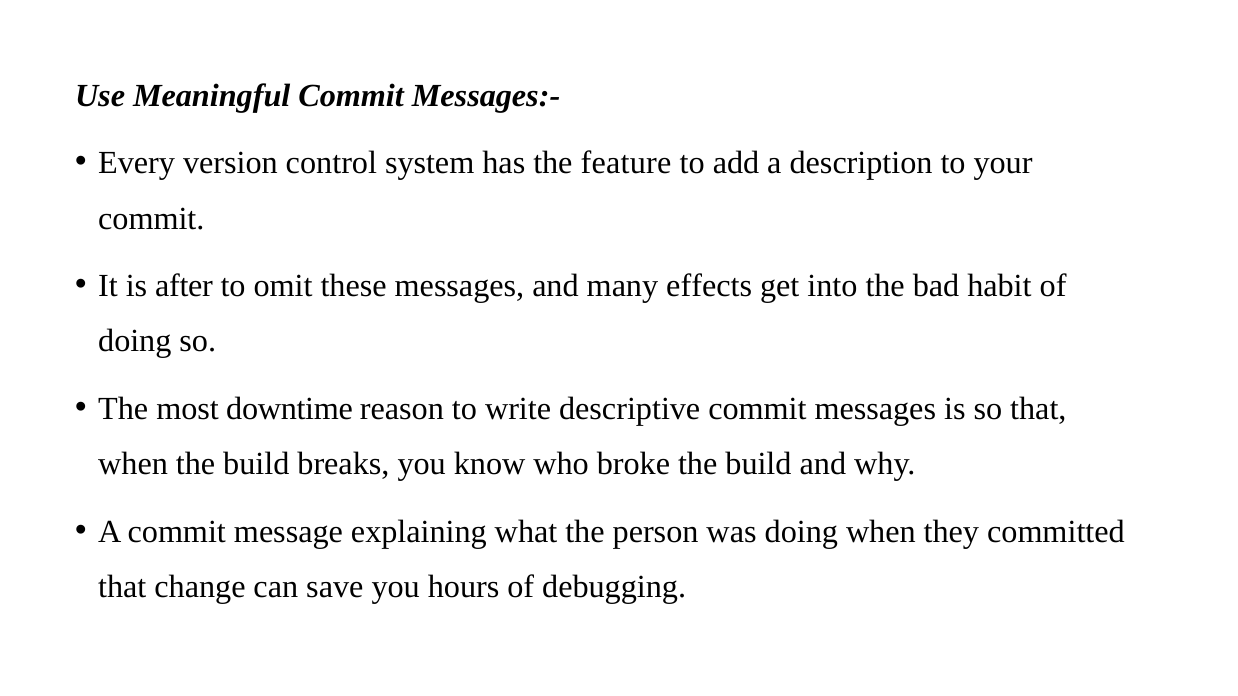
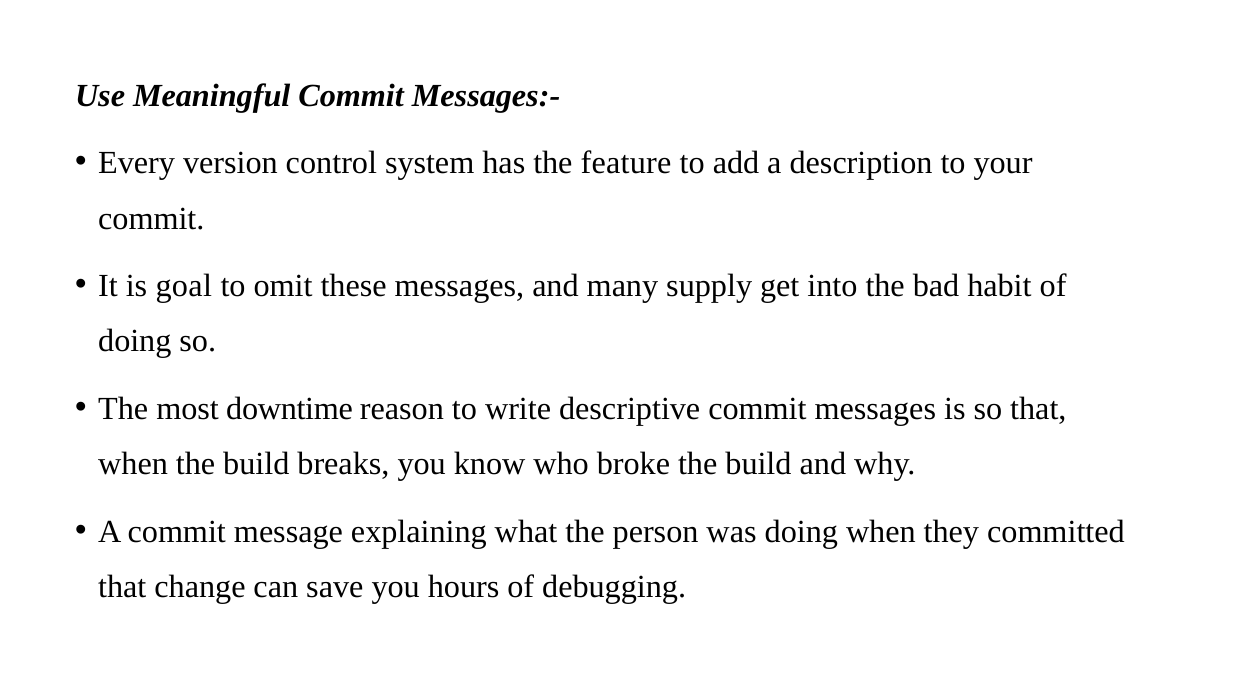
after: after -> goal
effects: effects -> supply
